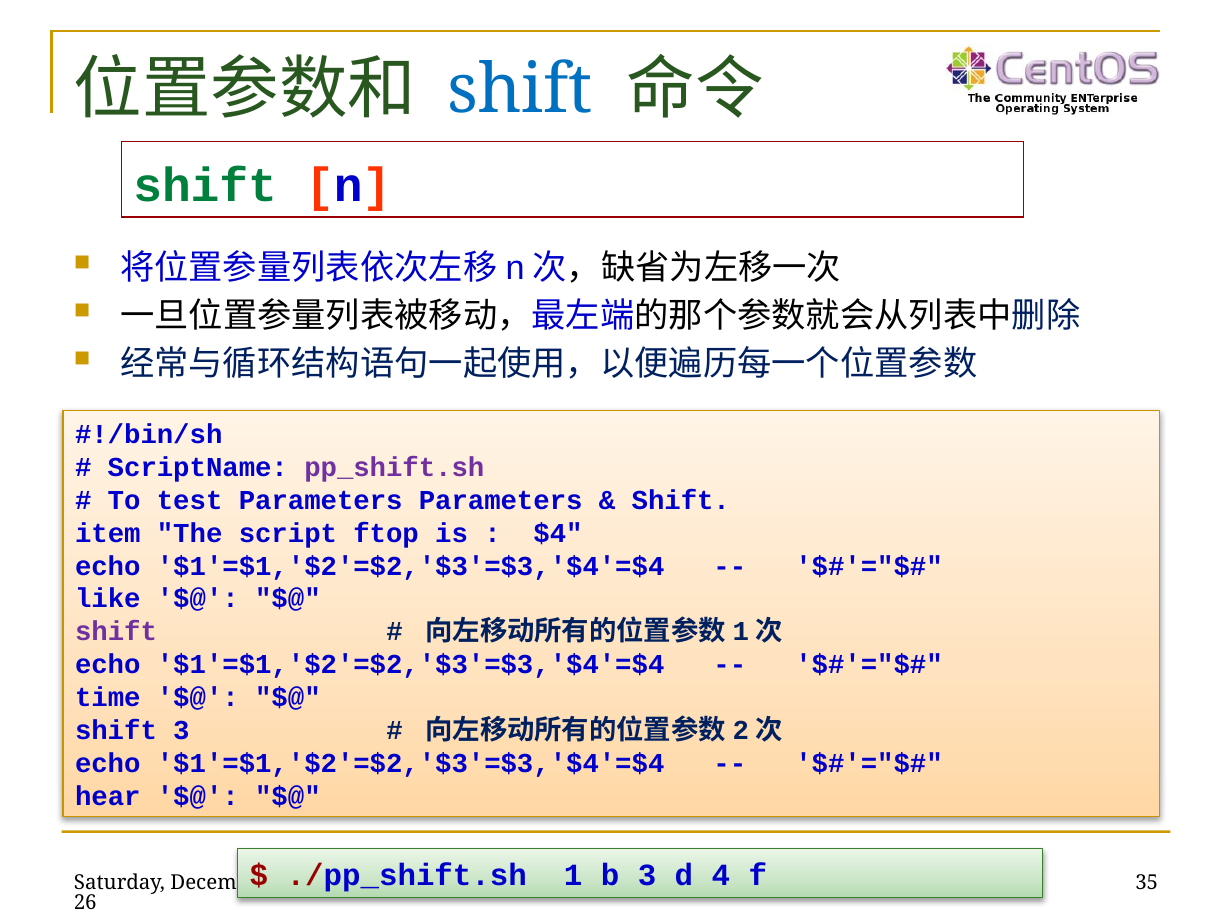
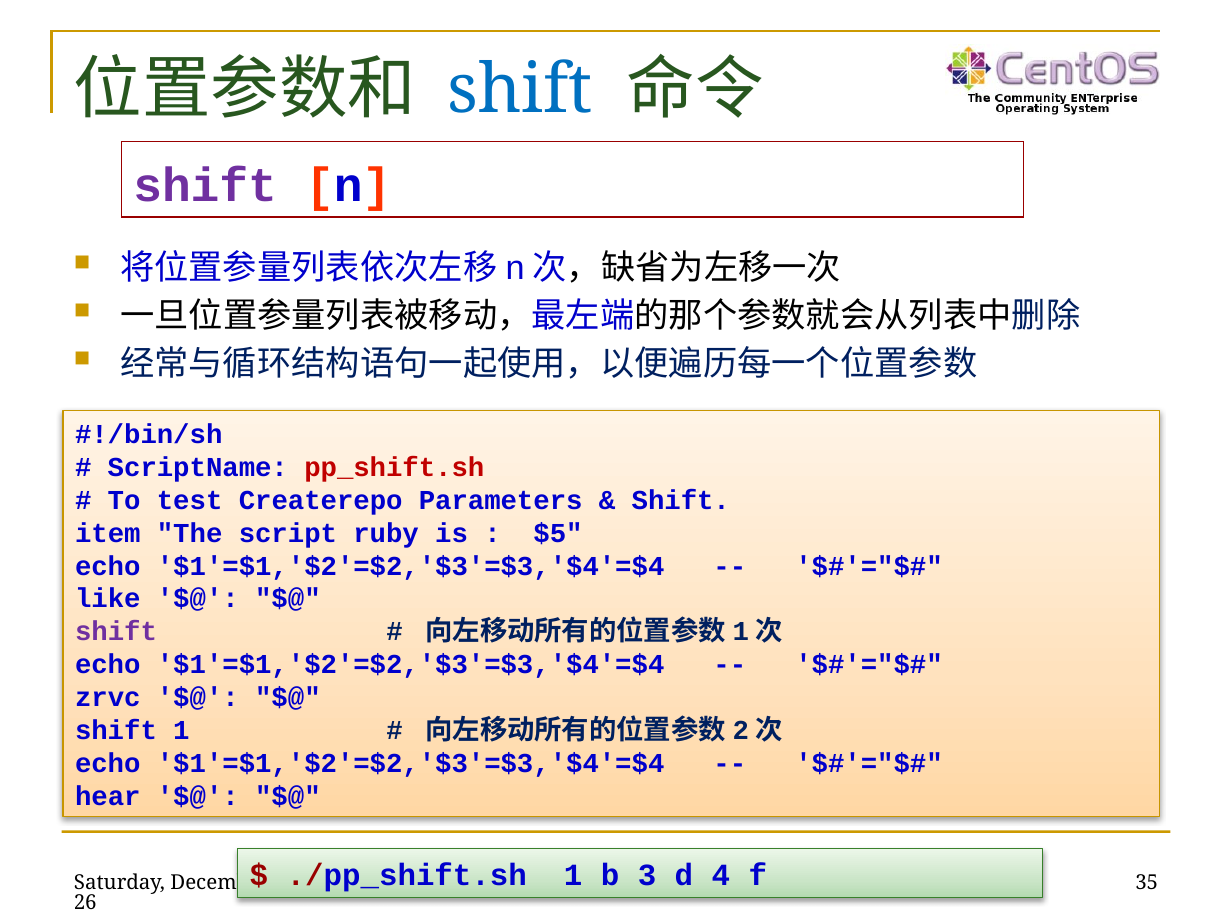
shift at (205, 186) colour: green -> purple
pp_shift.sh colour: purple -> red
test Parameters: Parameters -> Createrepo
ftop: ftop -> ruby
$4: $4 -> $5
time: time -> zrvc
shift 3: 3 -> 1
